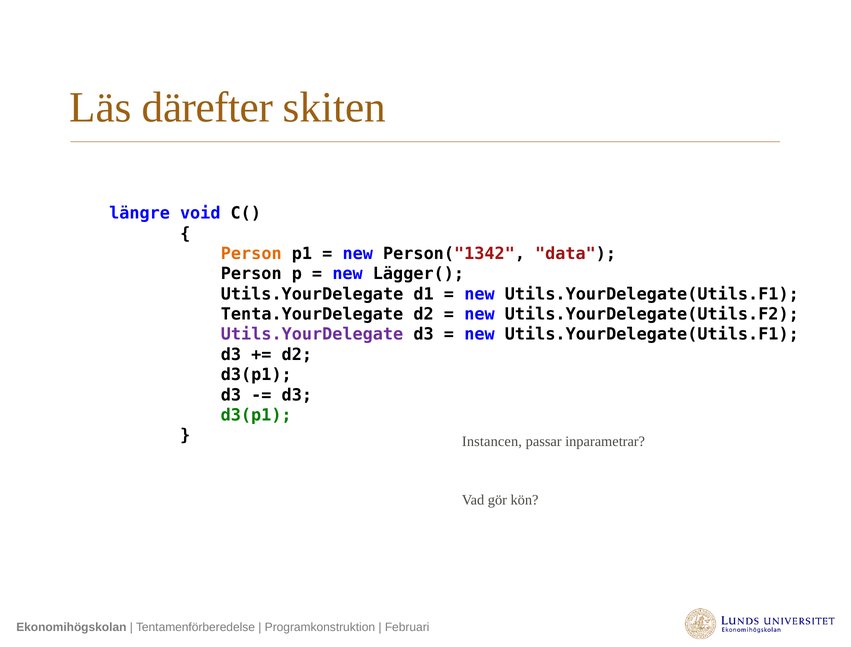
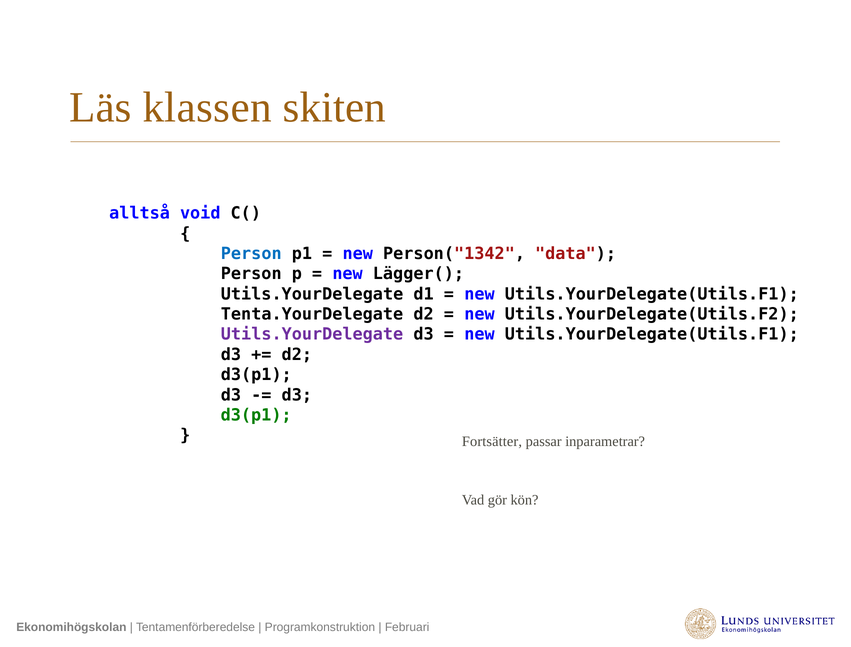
därefter: därefter -> klassen
längre: längre -> alltså
Person at (251, 254) colour: orange -> blue
Instancen: Instancen -> Fortsätter
